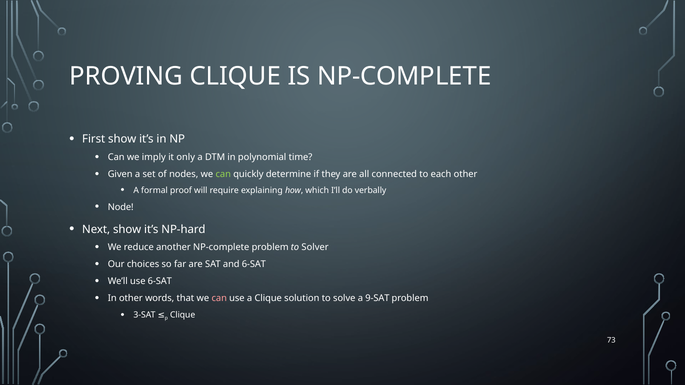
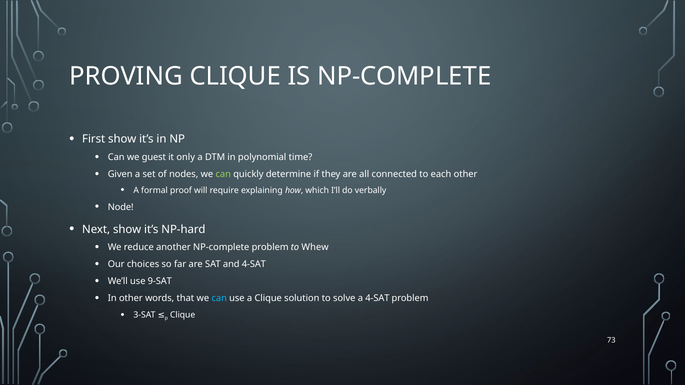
imply: imply -> guest
Solver: Solver -> Whew
and 6-SAT: 6-SAT -> 4-SAT
use 6-SAT: 6-SAT -> 9-SAT
can at (219, 298) colour: pink -> light blue
a 9-SAT: 9-SAT -> 4-SAT
